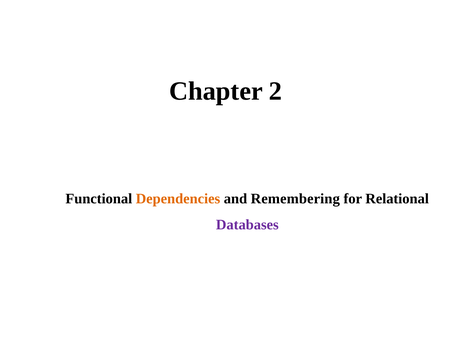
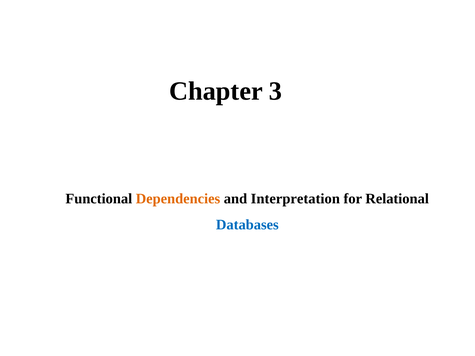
2: 2 -> 3
Remembering: Remembering -> Interpretation
Databases colour: purple -> blue
